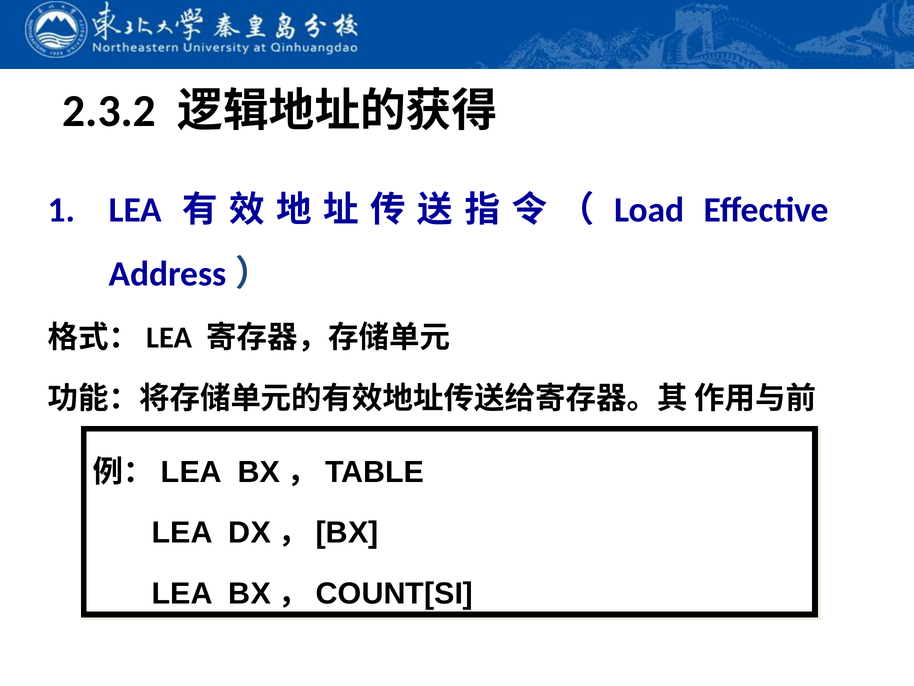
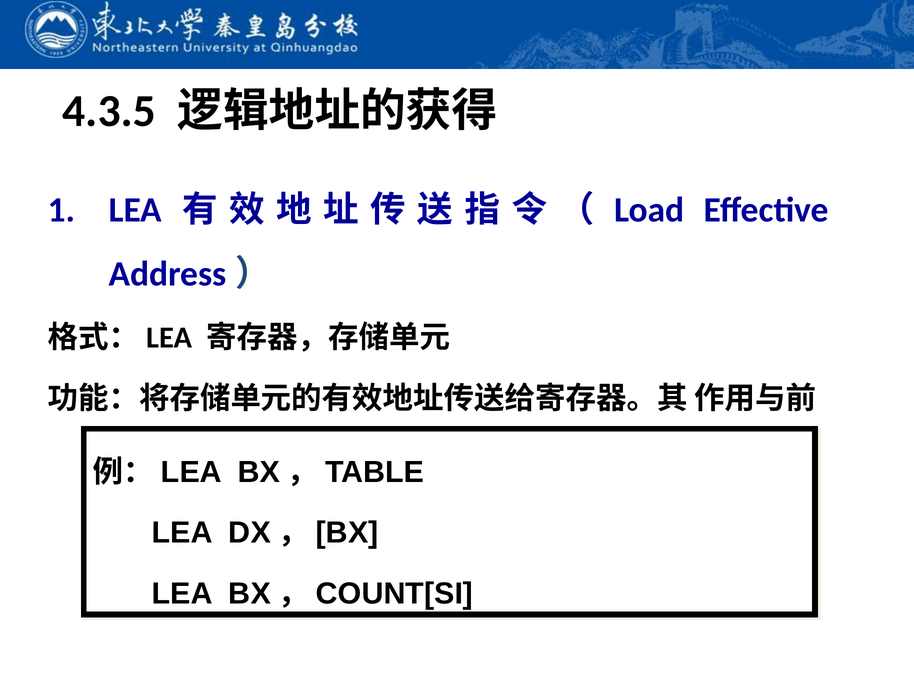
2.3.2: 2.3.2 -> 4.3.5
